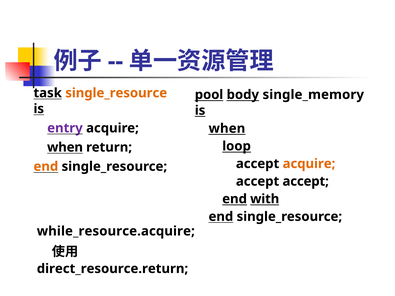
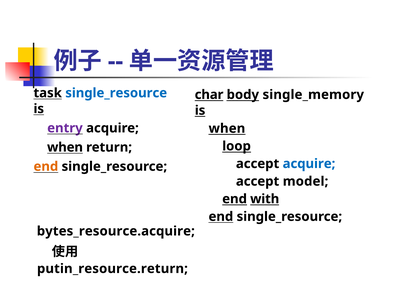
single_resource at (116, 93) colour: orange -> blue
pool: pool -> char
acquire at (309, 164) colour: orange -> blue
accept accept: accept -> model
while_resource.acquire: while_resource.acquire -> bytes_resource.acquire
direct_resource.return: direct_resource.return -> putin_resource.return
